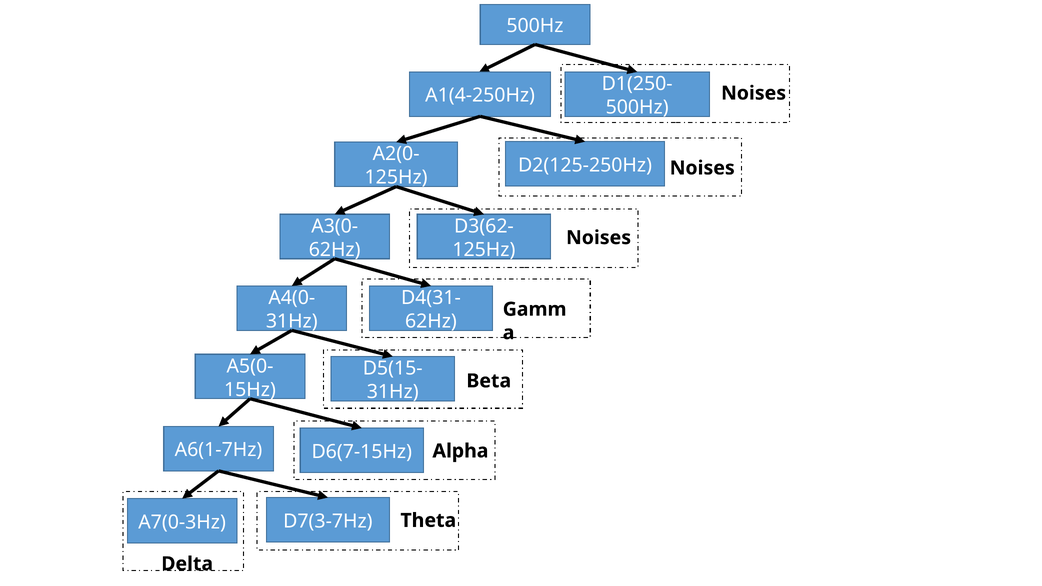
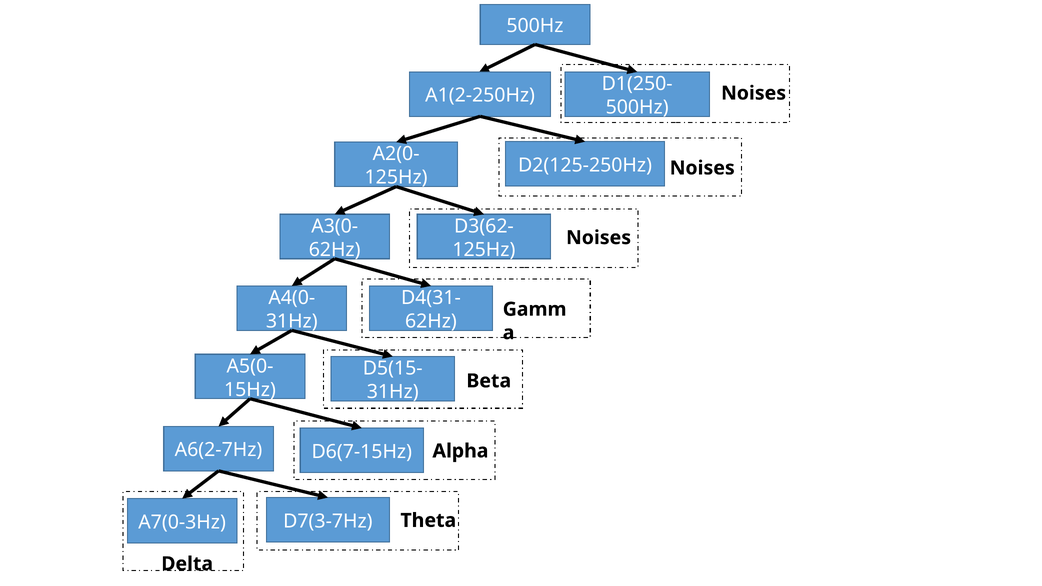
A1(4-250Hz: A1(4-250Hz -> A1(2-250Hz
A6(1-7Hz: A6(1-7Hz -> A6(2-7Hz
